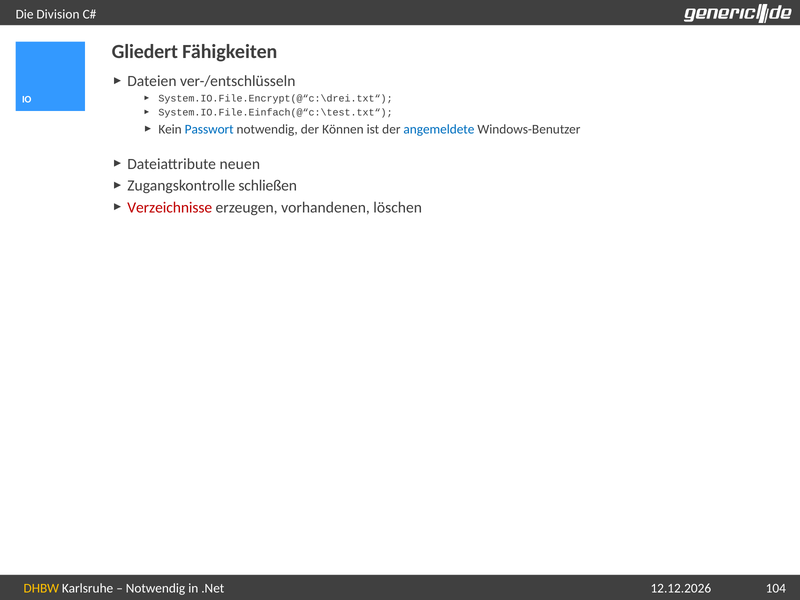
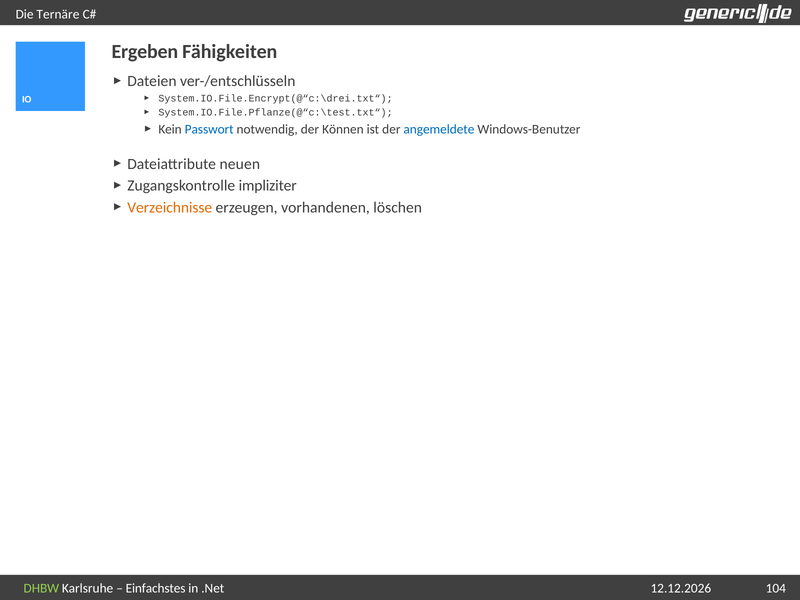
Division: Division -> Ternäre
Gliedert: Gliedert -> Ergeben
System.IO.File.Einfach(@“c:\test.txt“: System.IO.File.Einfach(@“c:\test.txt“ -> System.IO.File.Pflanze(@“c:\test.txt“
schließen: schließen -> impliziter
Verzeichnisse colour: red -> orange
DHBW colour: yellow -> light green
Notwendig at (156, 588): Notwendig -> Einfachstes
